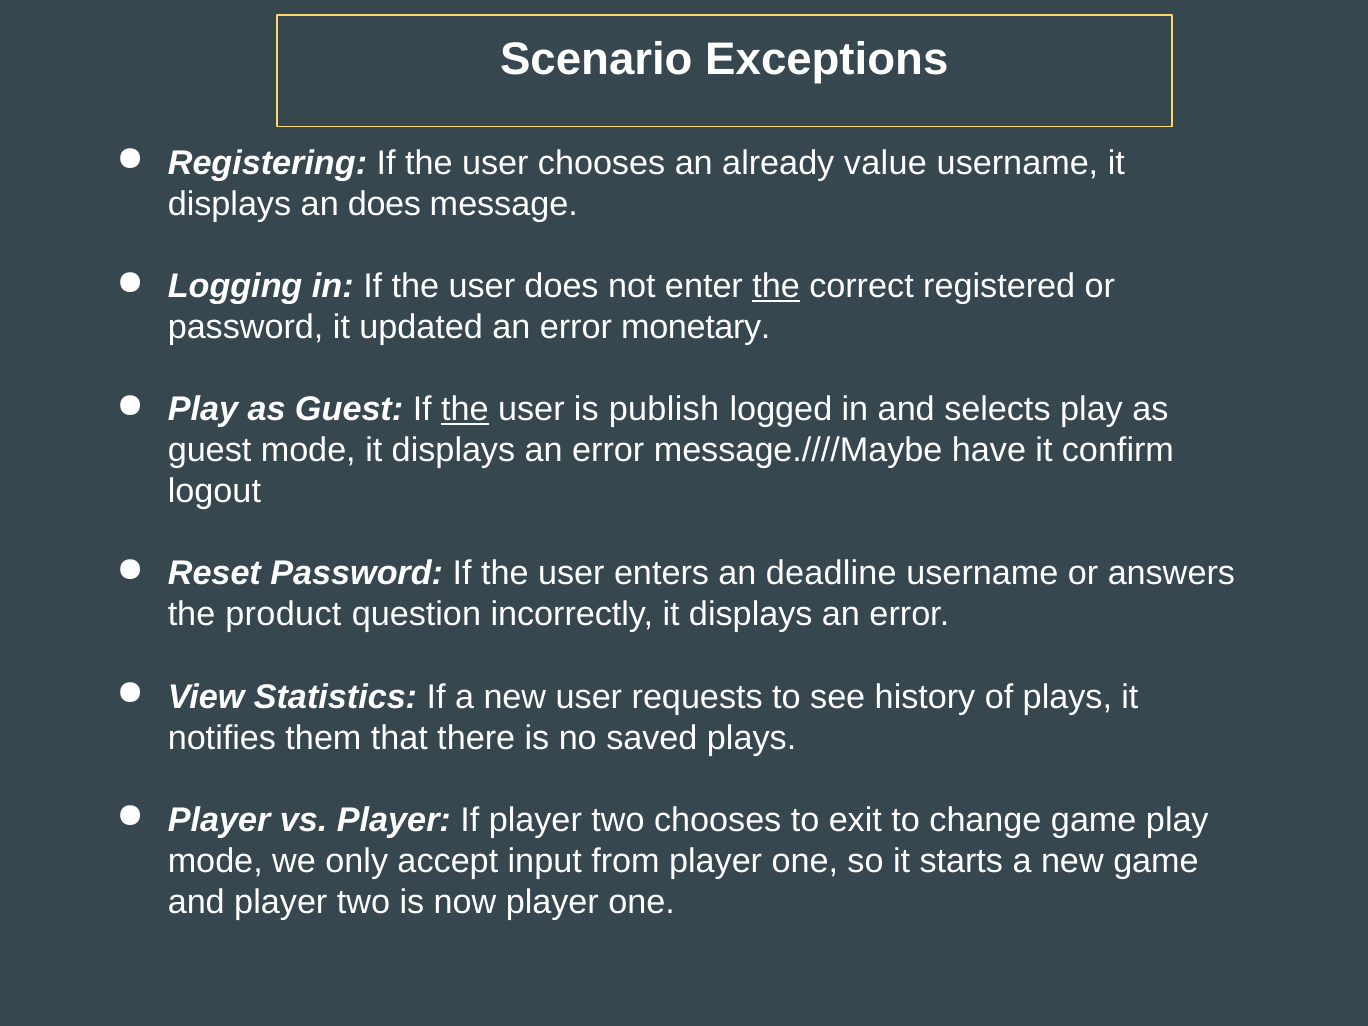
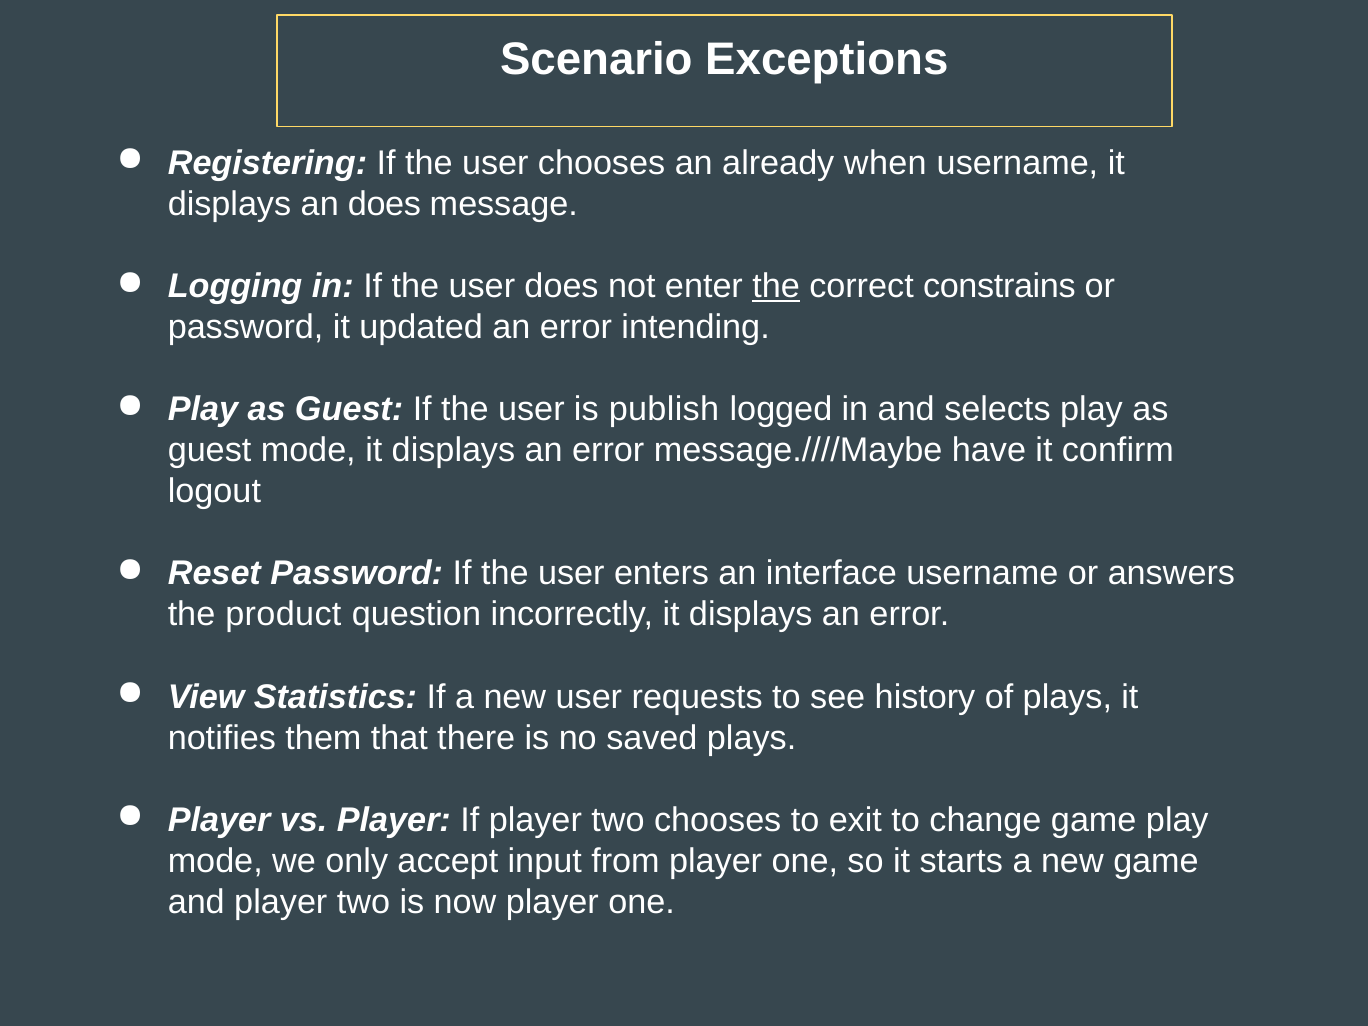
value: value -> when
registered: registered -> constrains
monetary: monetary -> intending
the at (465, 409) underline: present -> none
deadline: deadline -> interface
